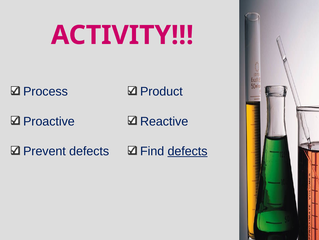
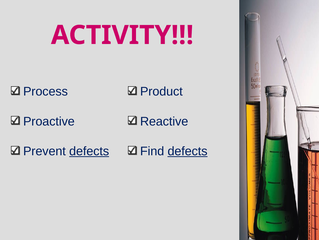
defects at (89, 151) underline: none -> present
